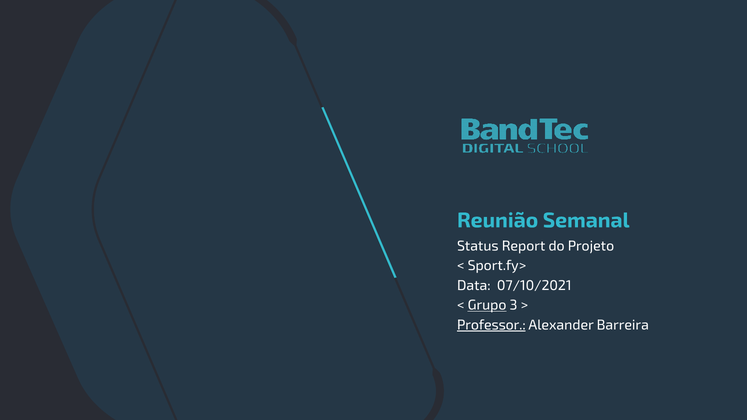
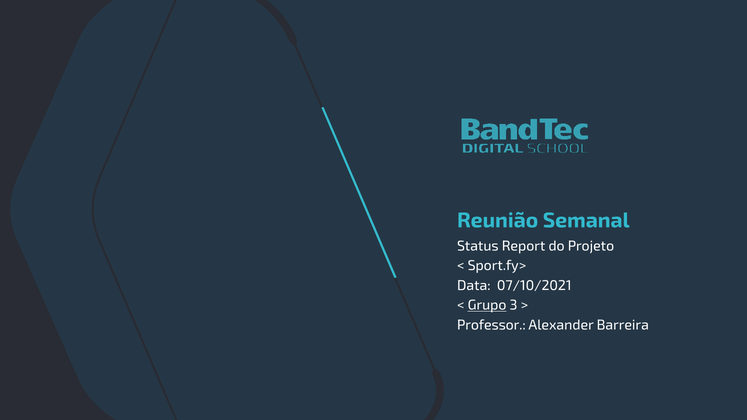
Professor underline: present -> none
